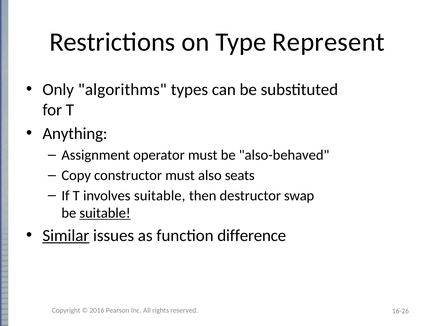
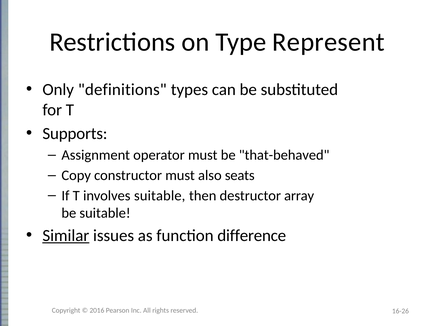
algorithms: algorithms -> definitions
Anything: Anything -> Supports
also-behaved: also-behaved -> that-behaved
swap: swap -> array
suitable at (105, 213) underline: present -> none
